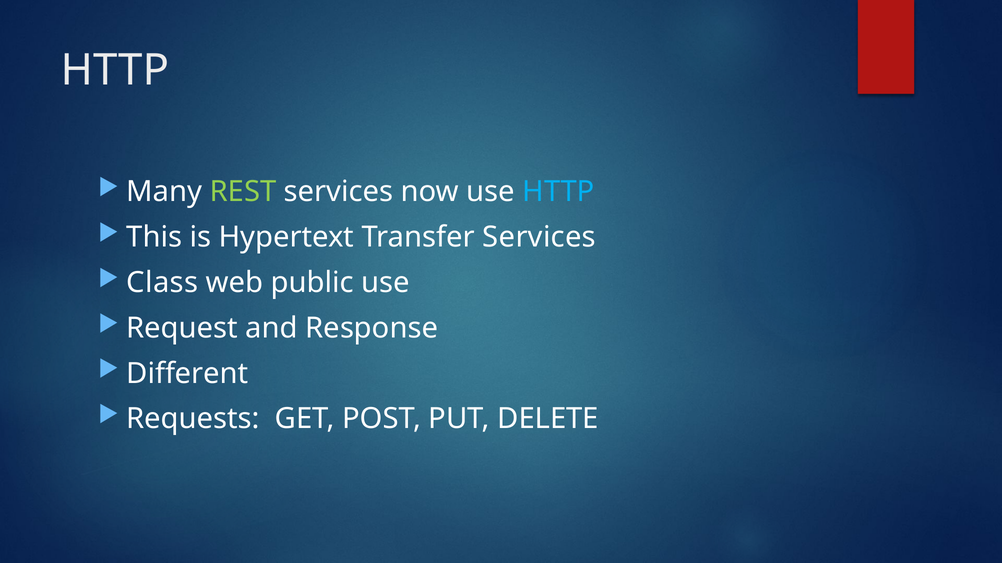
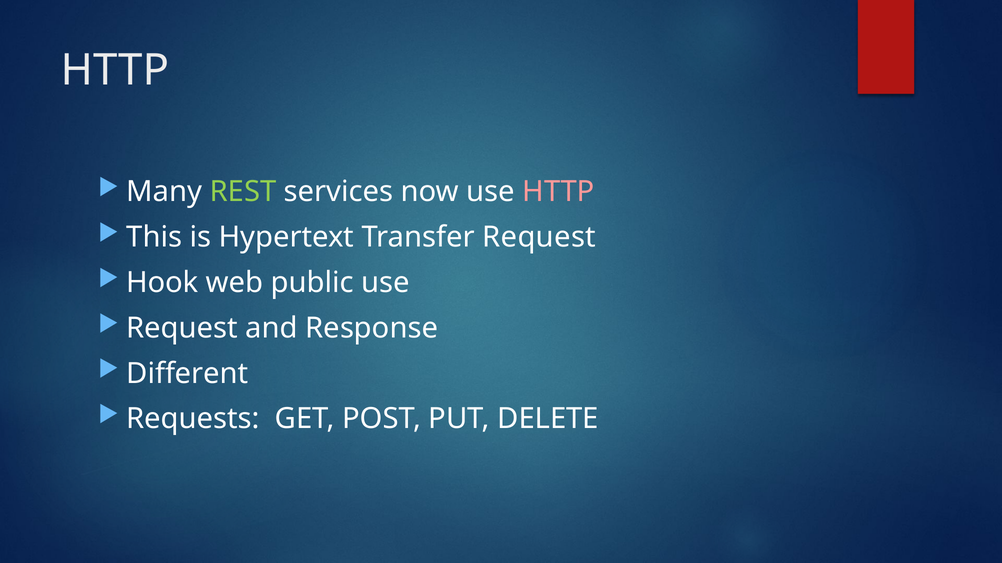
HTTP at (558, 192) colour: light blue -> pink
Transfer Services: Services -> Request
Class: Class -> Hook
